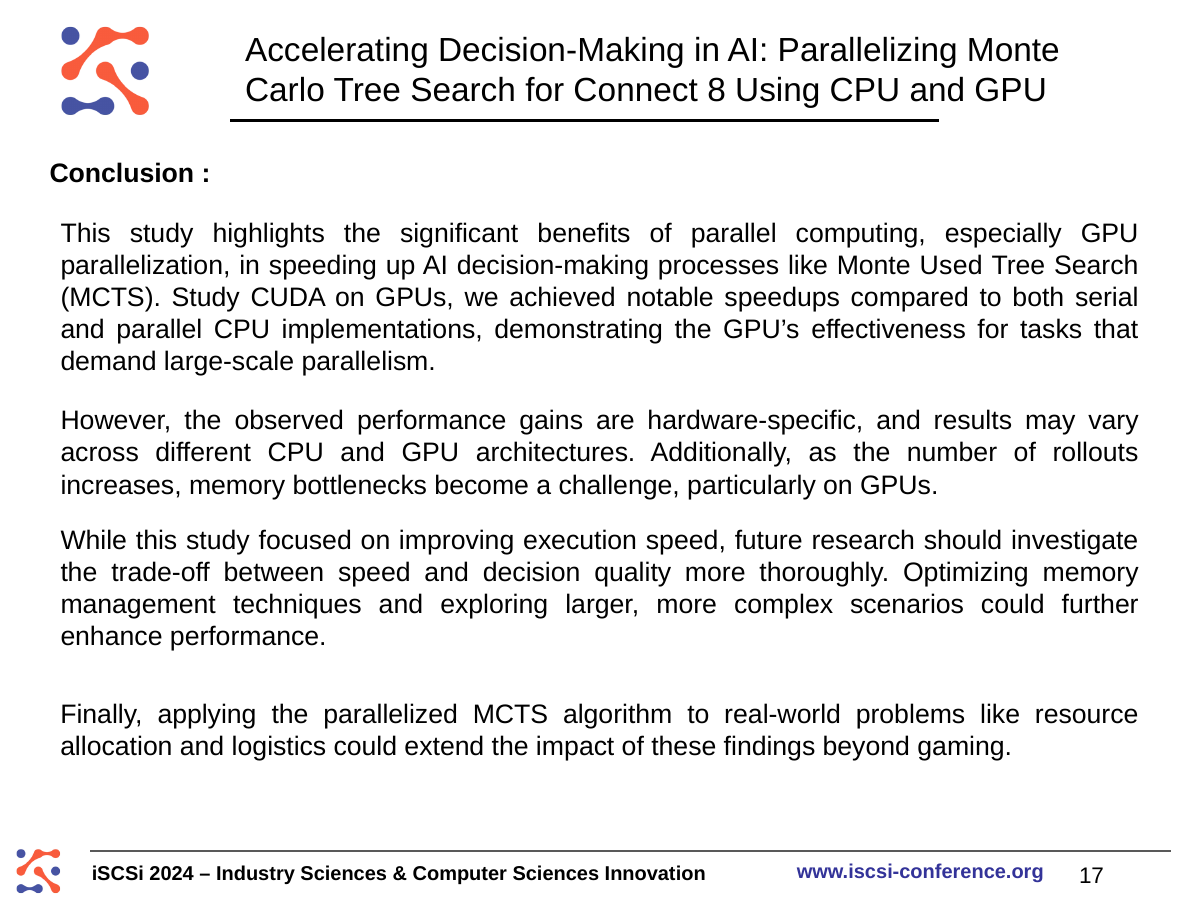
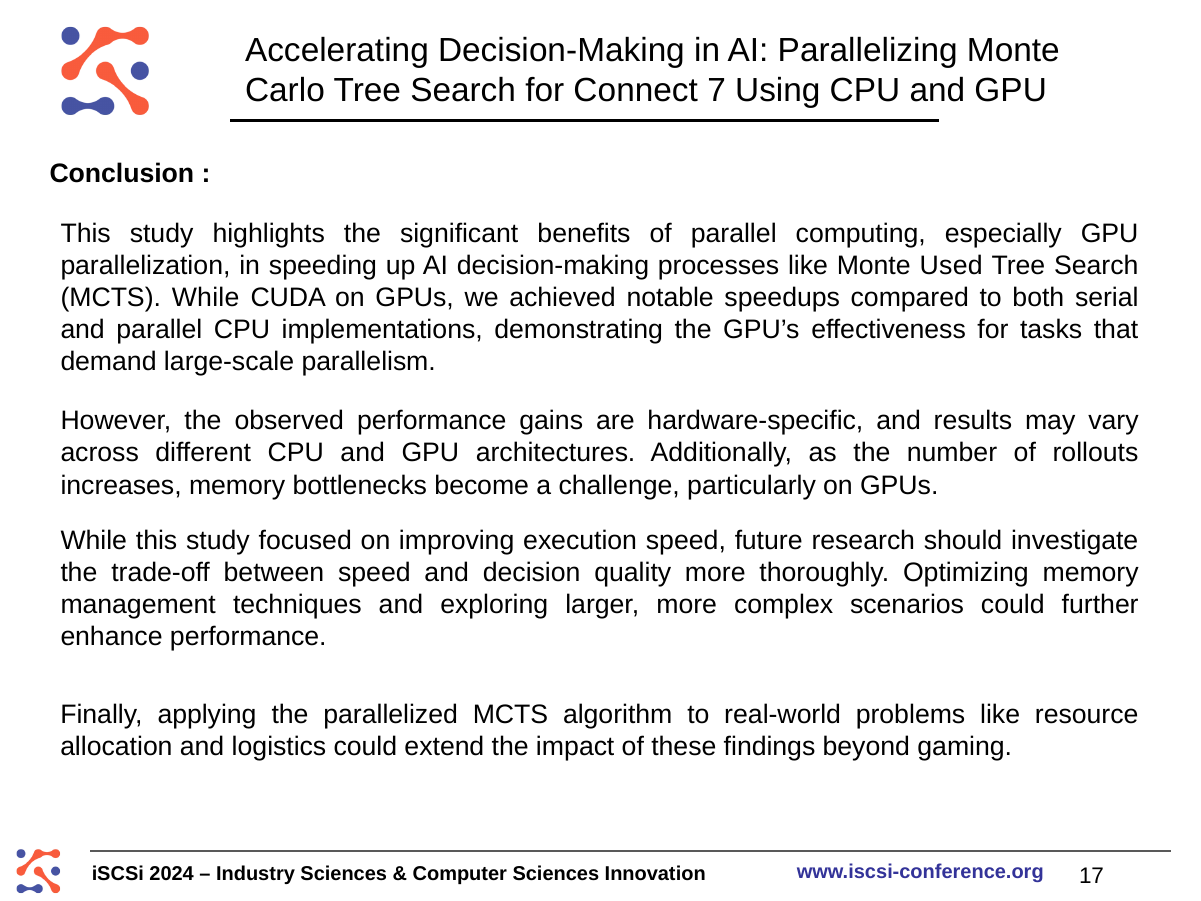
8: 8 -> 7
MCTS Study: Study -> While
